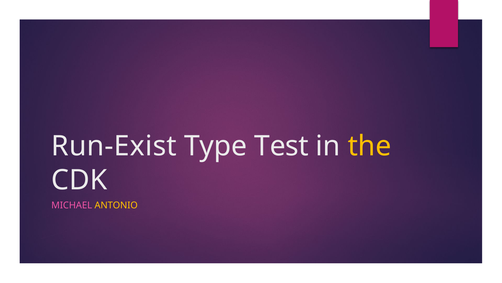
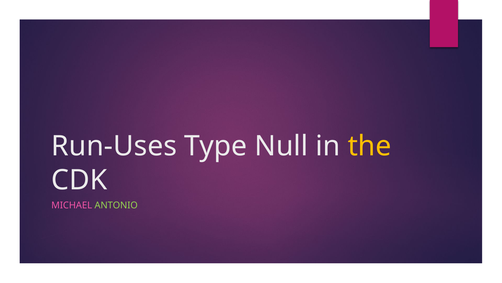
Run-Exist: Run-Exist -> Run-Uses
Test: Test -> Null
ANTONIO colour: yellow -> light green
